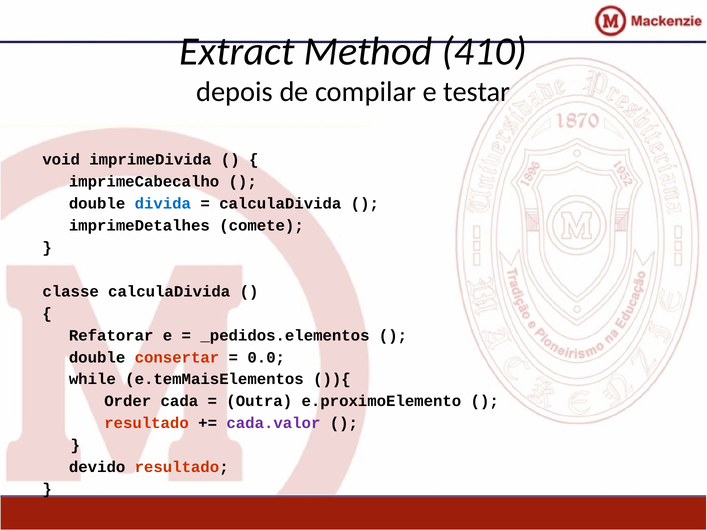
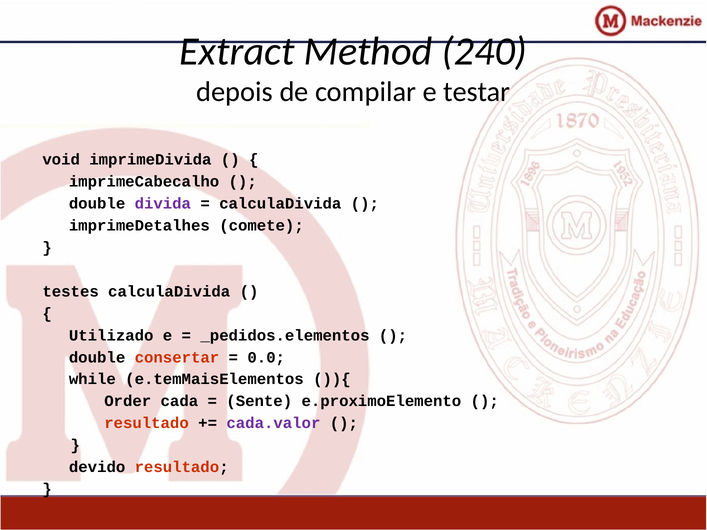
410: 410 -> 240
divida colour: blue -> purple
classe: classe -> testes
Refatorar: Refatorar -> Utilizado
Outra: Outra -> Sente
